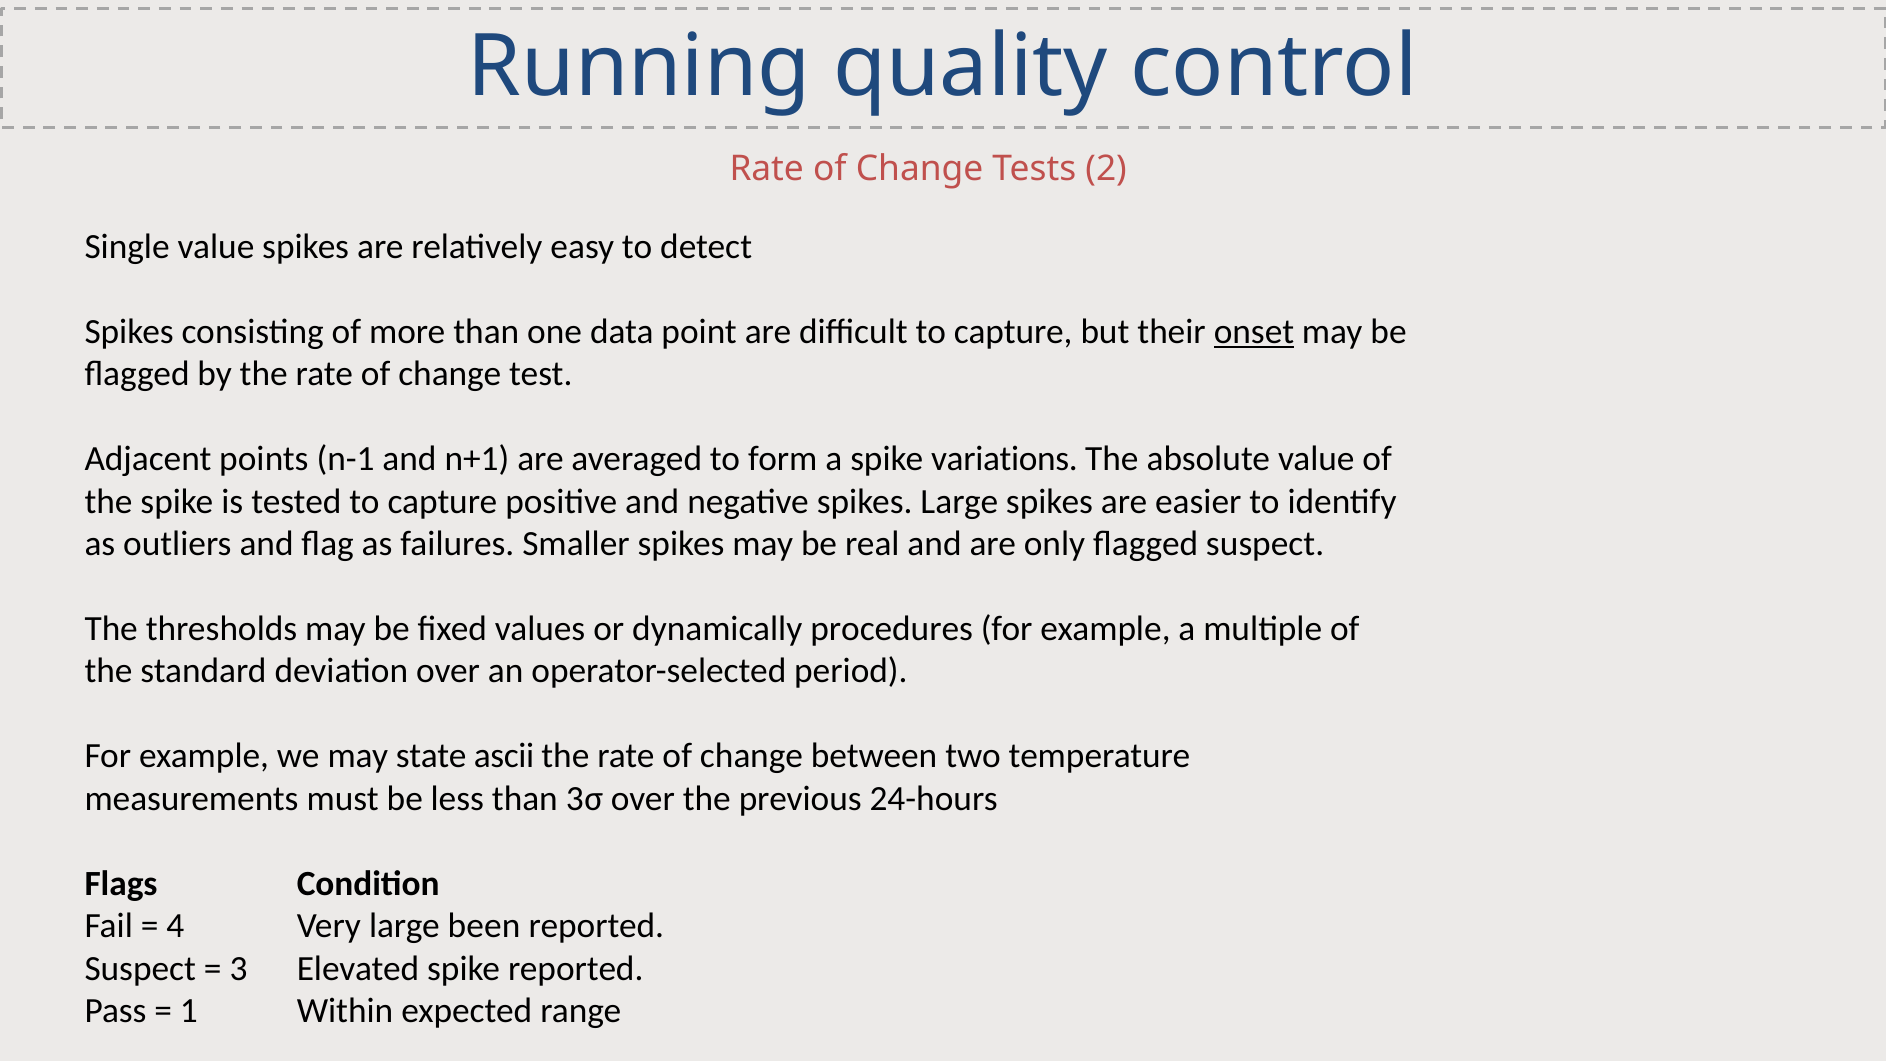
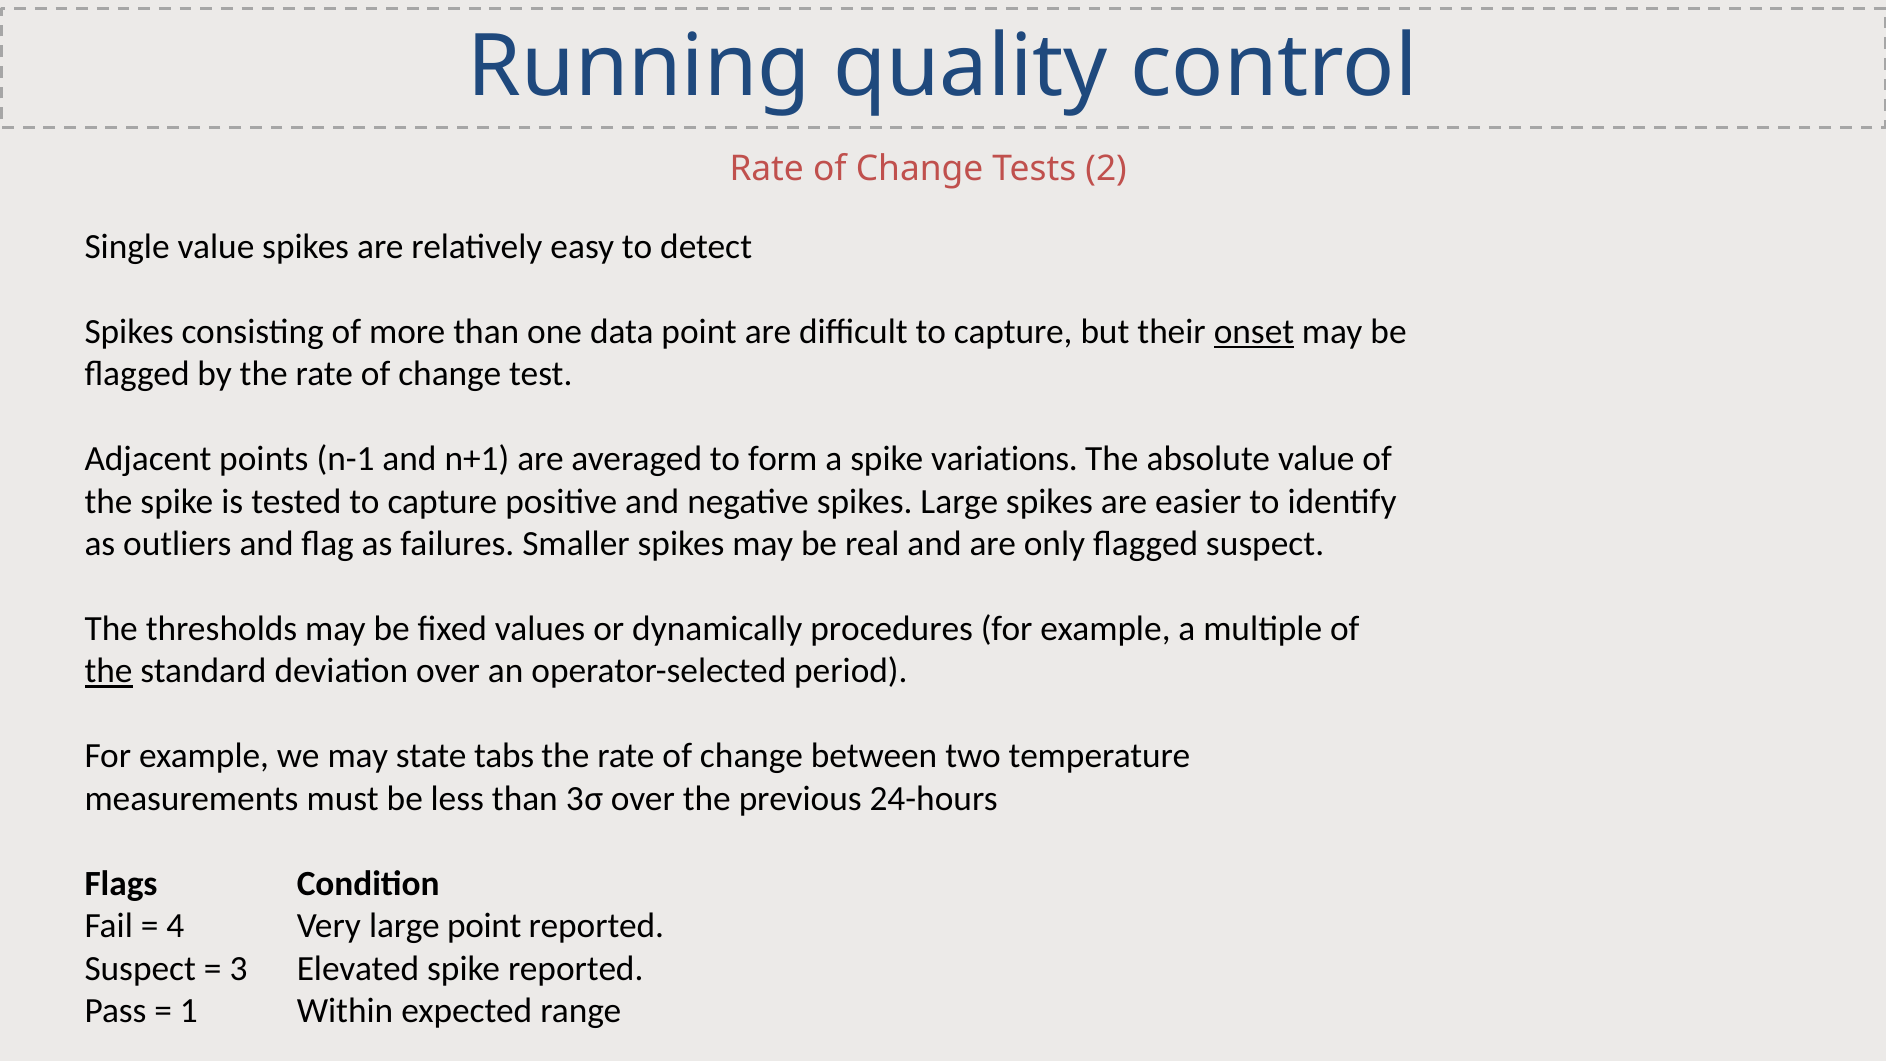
the at (109, 671) underline: none -> present
ascii: ascii -> tabs
large been: been -> point
